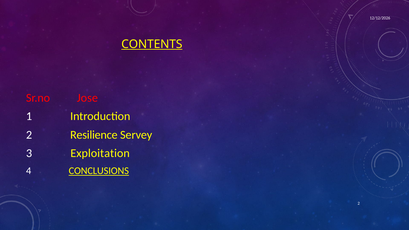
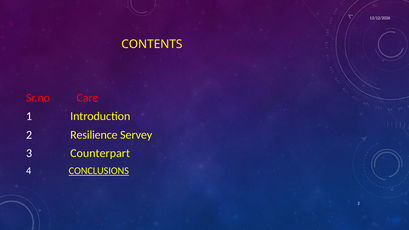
CONTENTS underline: present -> none
Jose: Jose -> Care
Exploitation: Exploitation -> Counterpart
